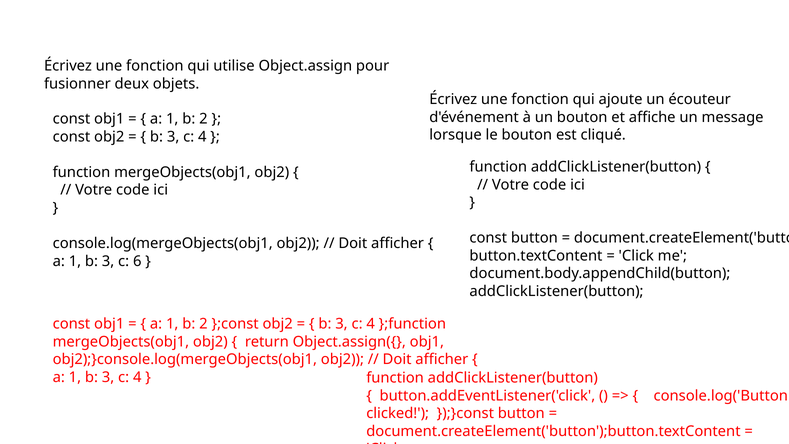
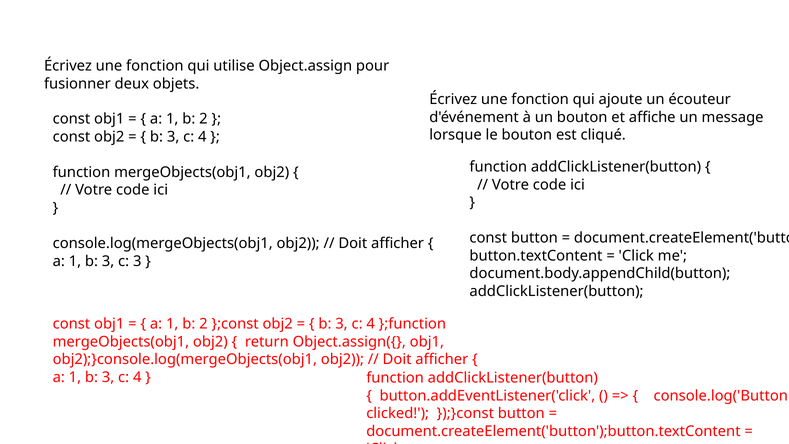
c 6: 6 -> 3
